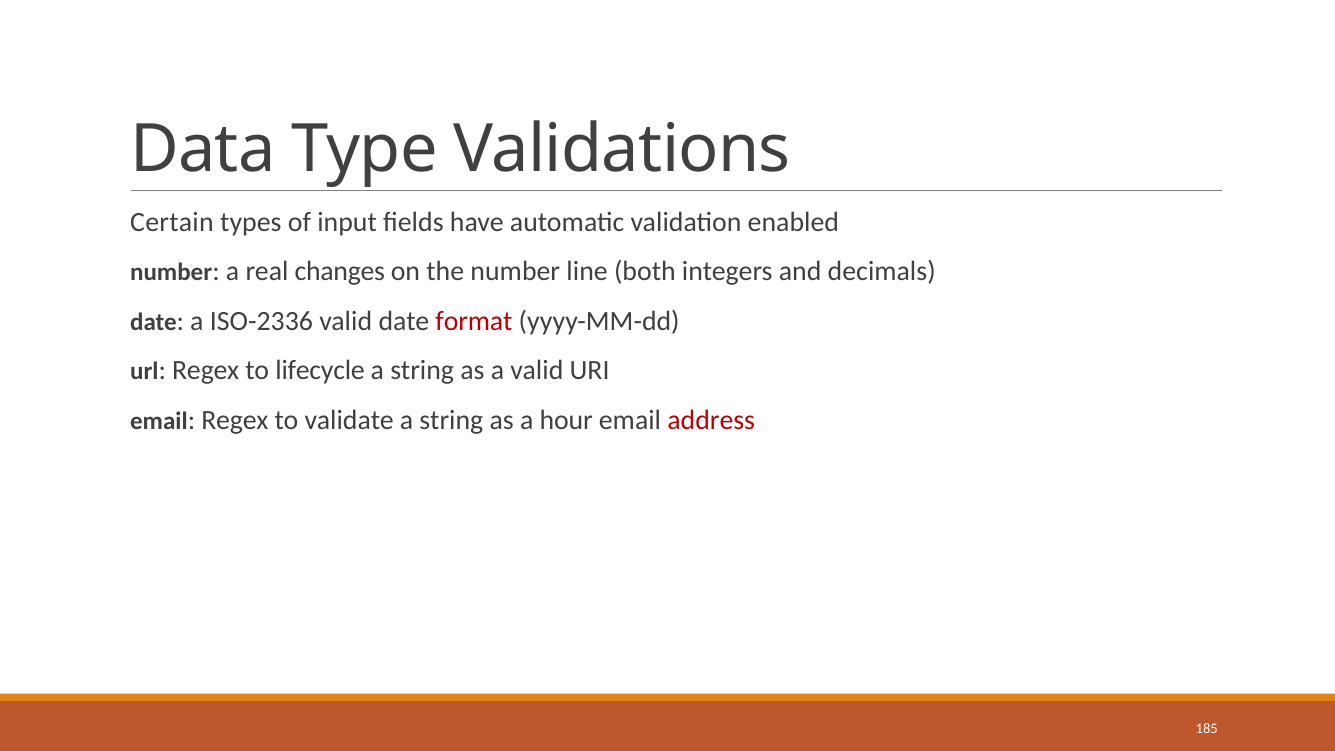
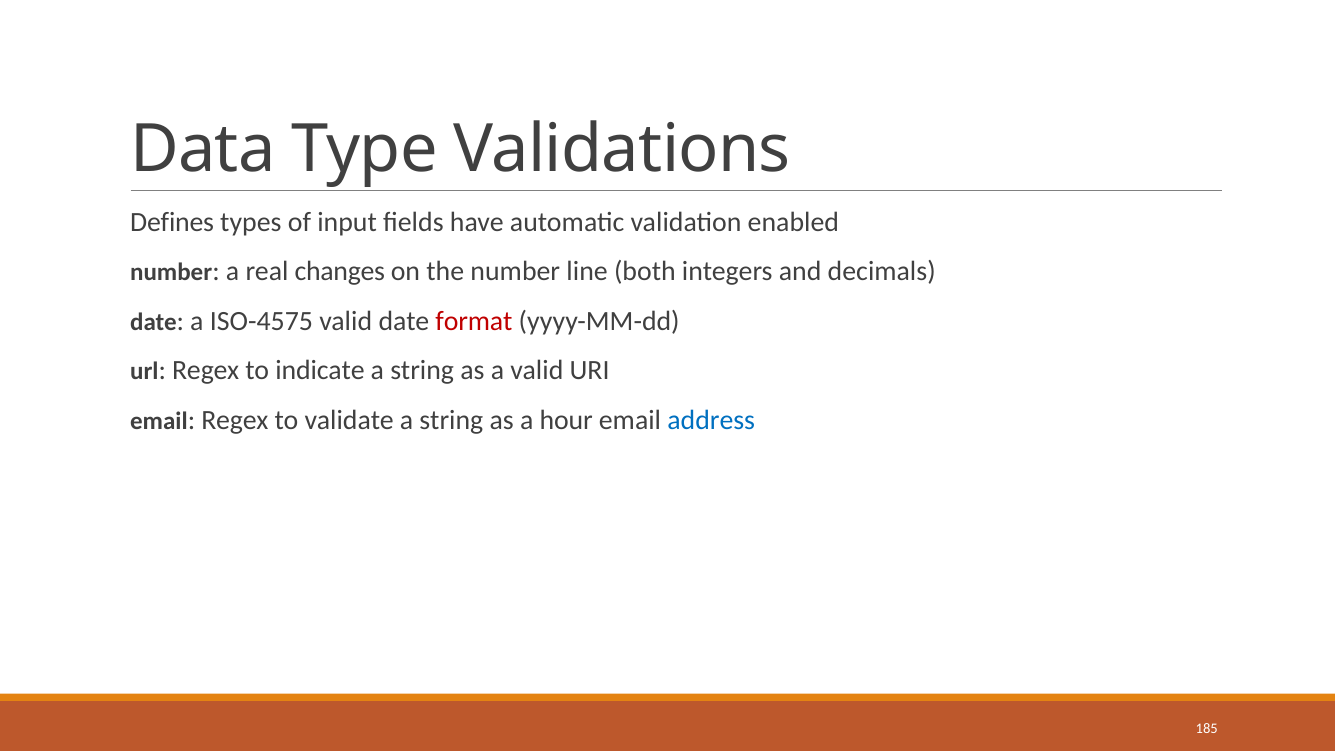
Certain: Certain -> Defines
ISO-2336: ISO-2336 -> ISO-4575
lifecycle: lifecycle -> indicate
address colour: red -> blue
